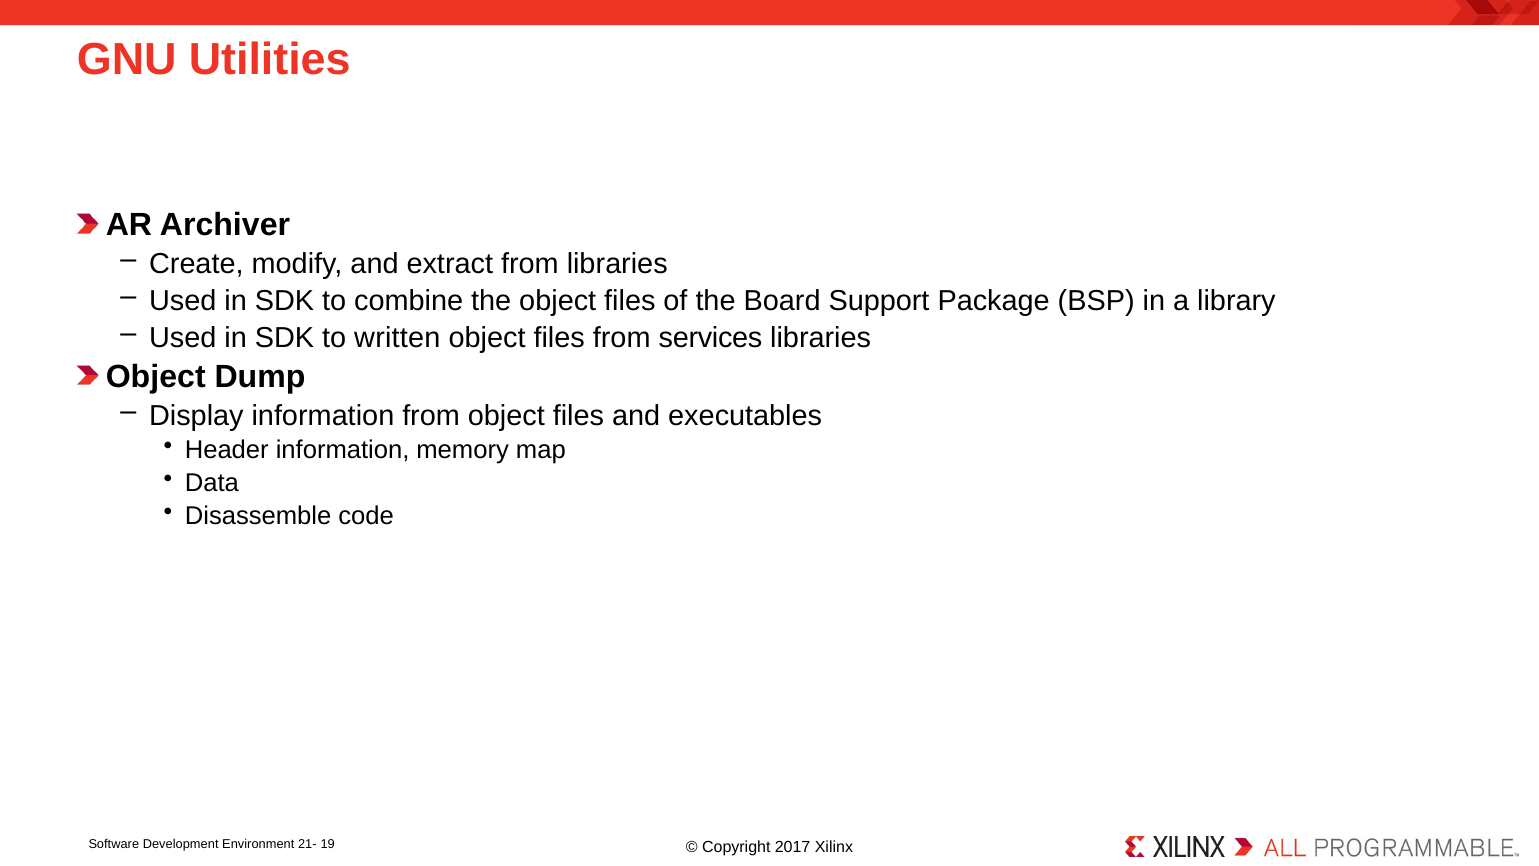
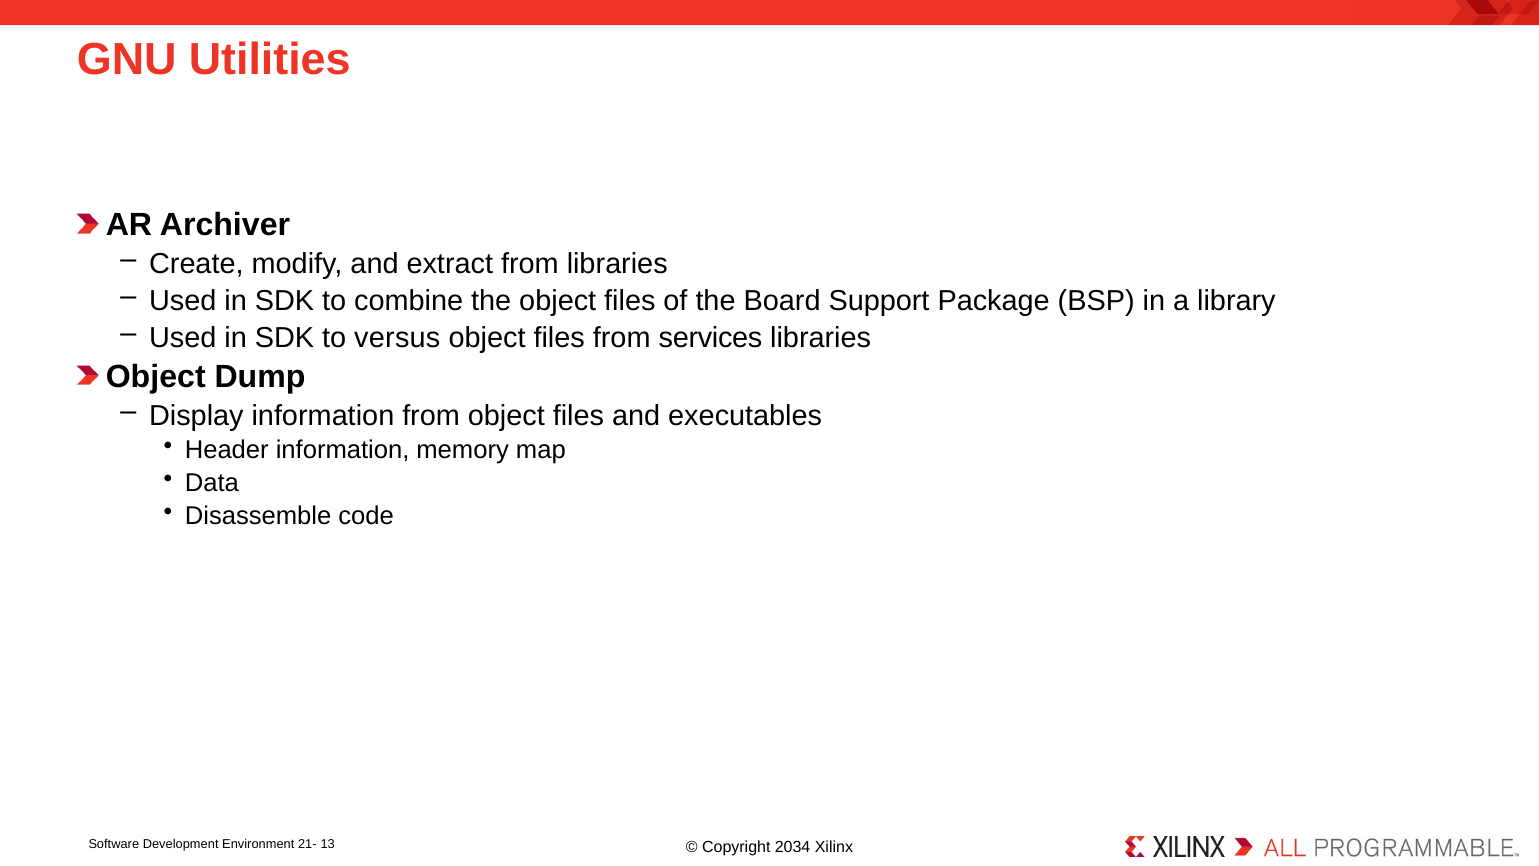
written: written -> versus
19: 19 -> 13
2017: 2017 -> 2034
